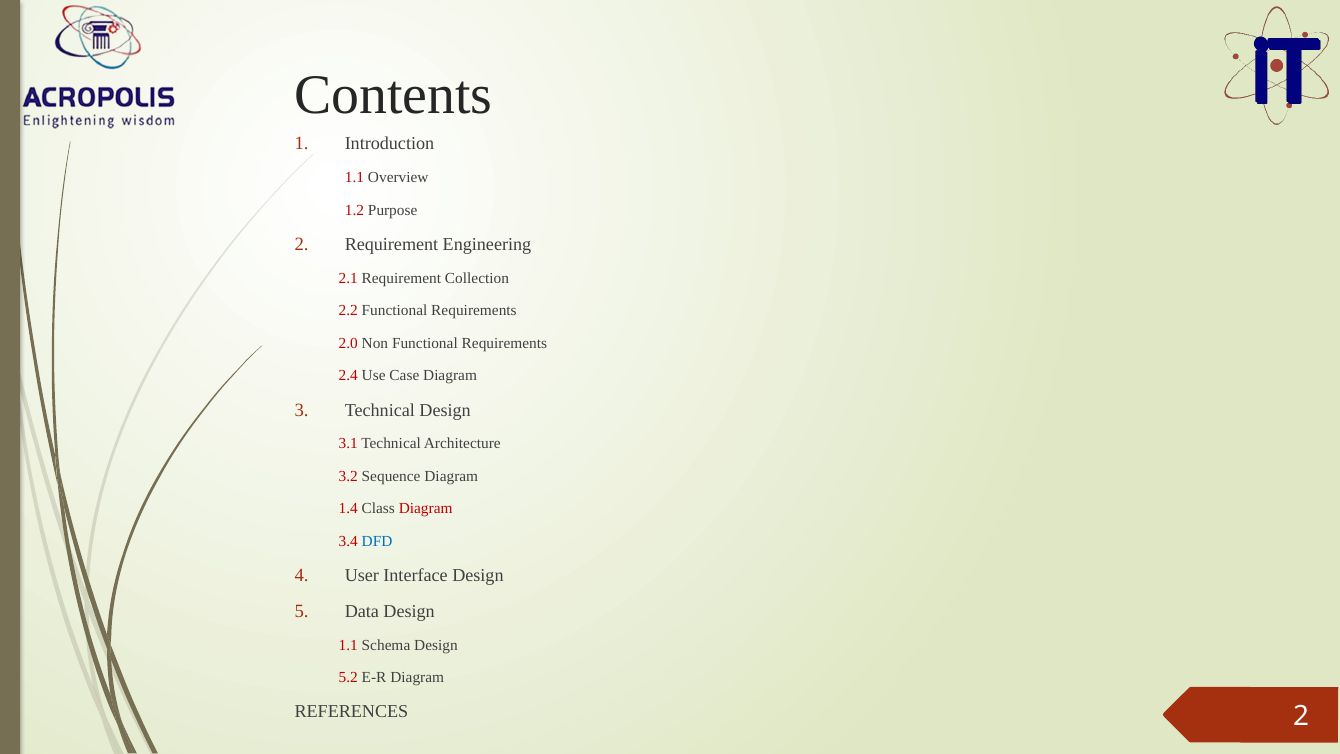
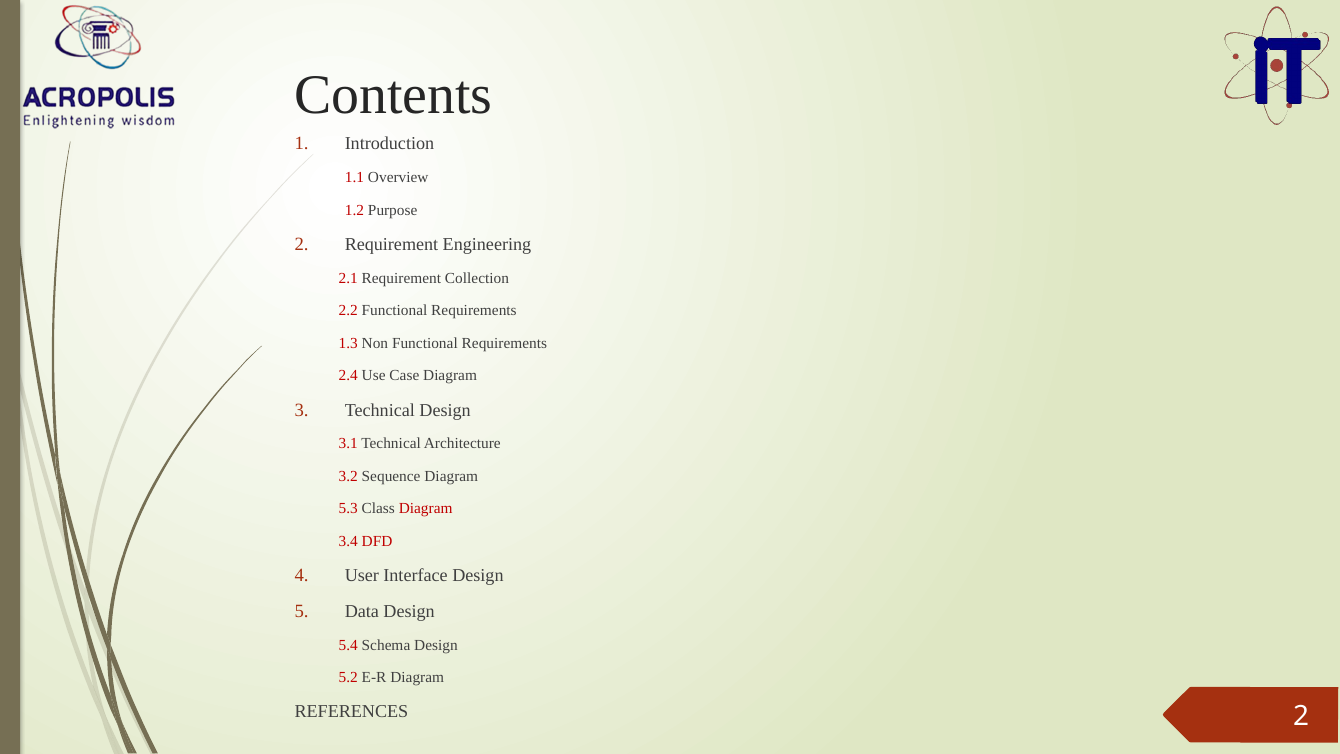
2.0: 2.0 -> 1.3
1.4: 1.4 -> 5.3
DFD colour: blue -> red
1.1 at (348, 645): 1.1 -> 5.4
